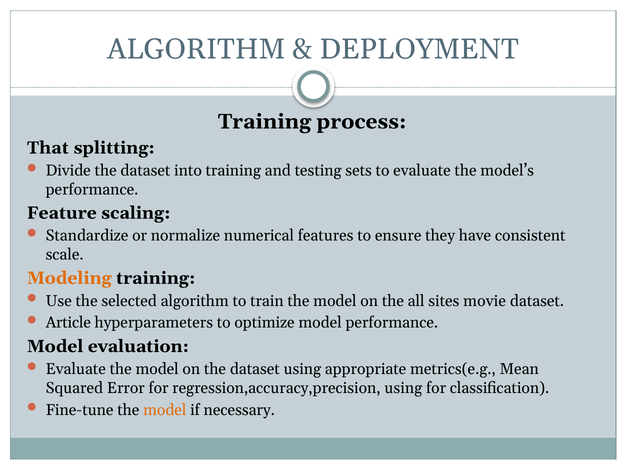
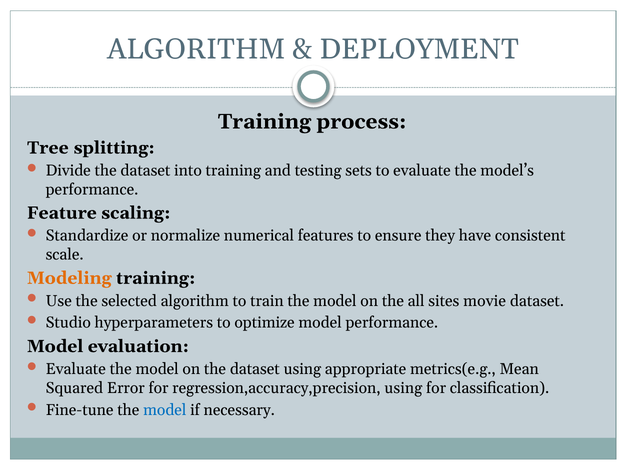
That: That -> Tree
Article: Article -> Studio
model at (165, 410) colour: orange -> blue
